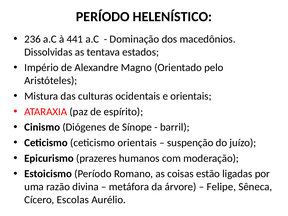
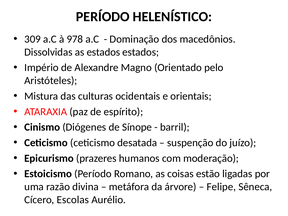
236: 236 -> 309
441: 441 -> 978
as tentava: tentava -> estados
ceticismo orientais: orientais -> desatada
